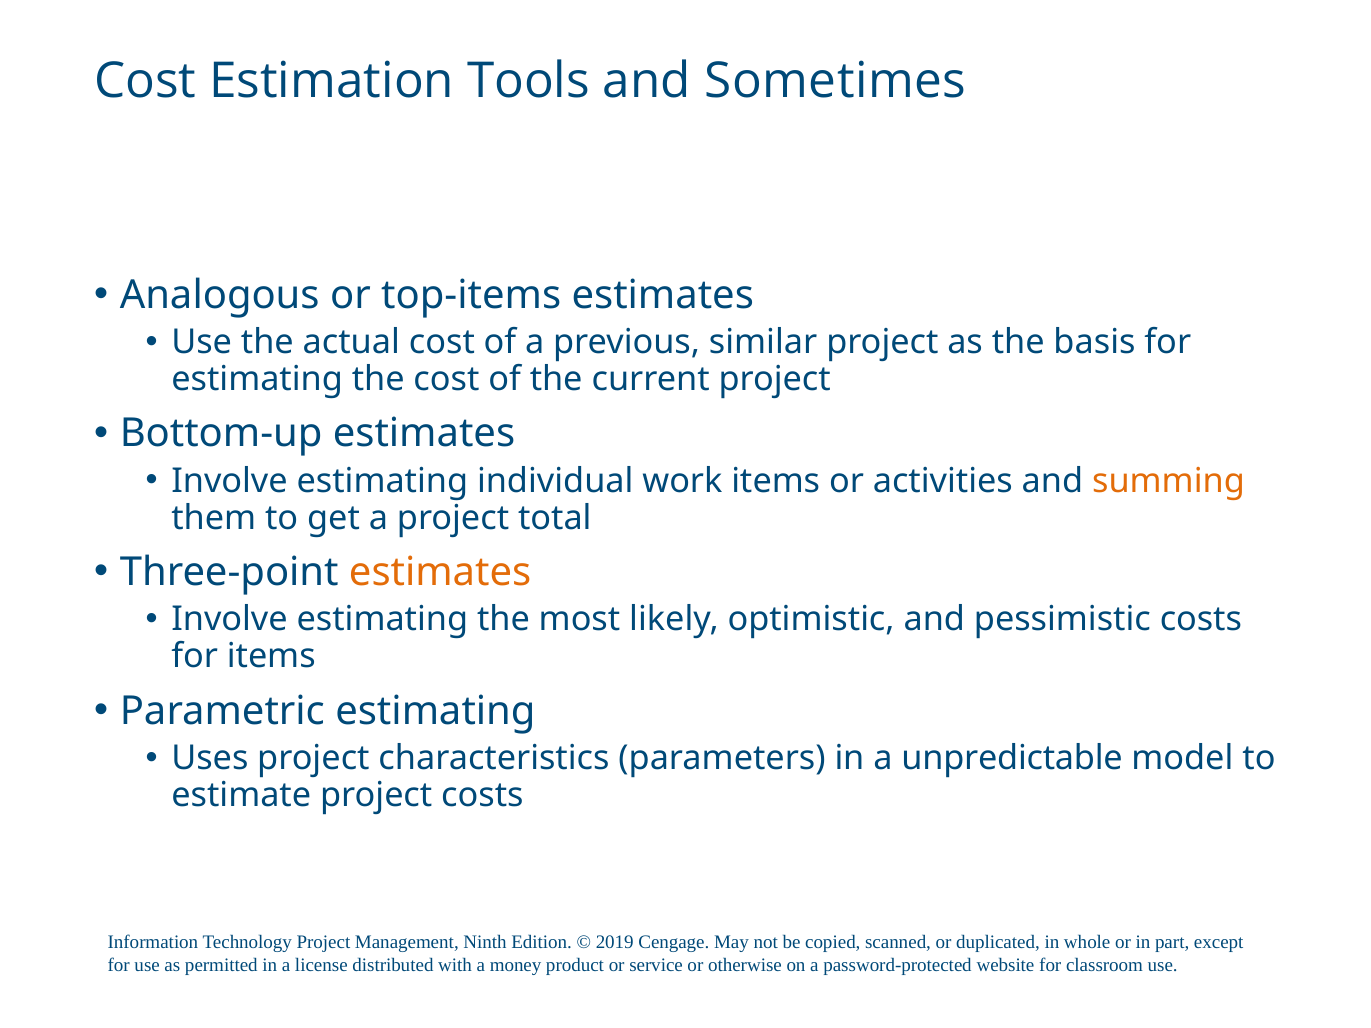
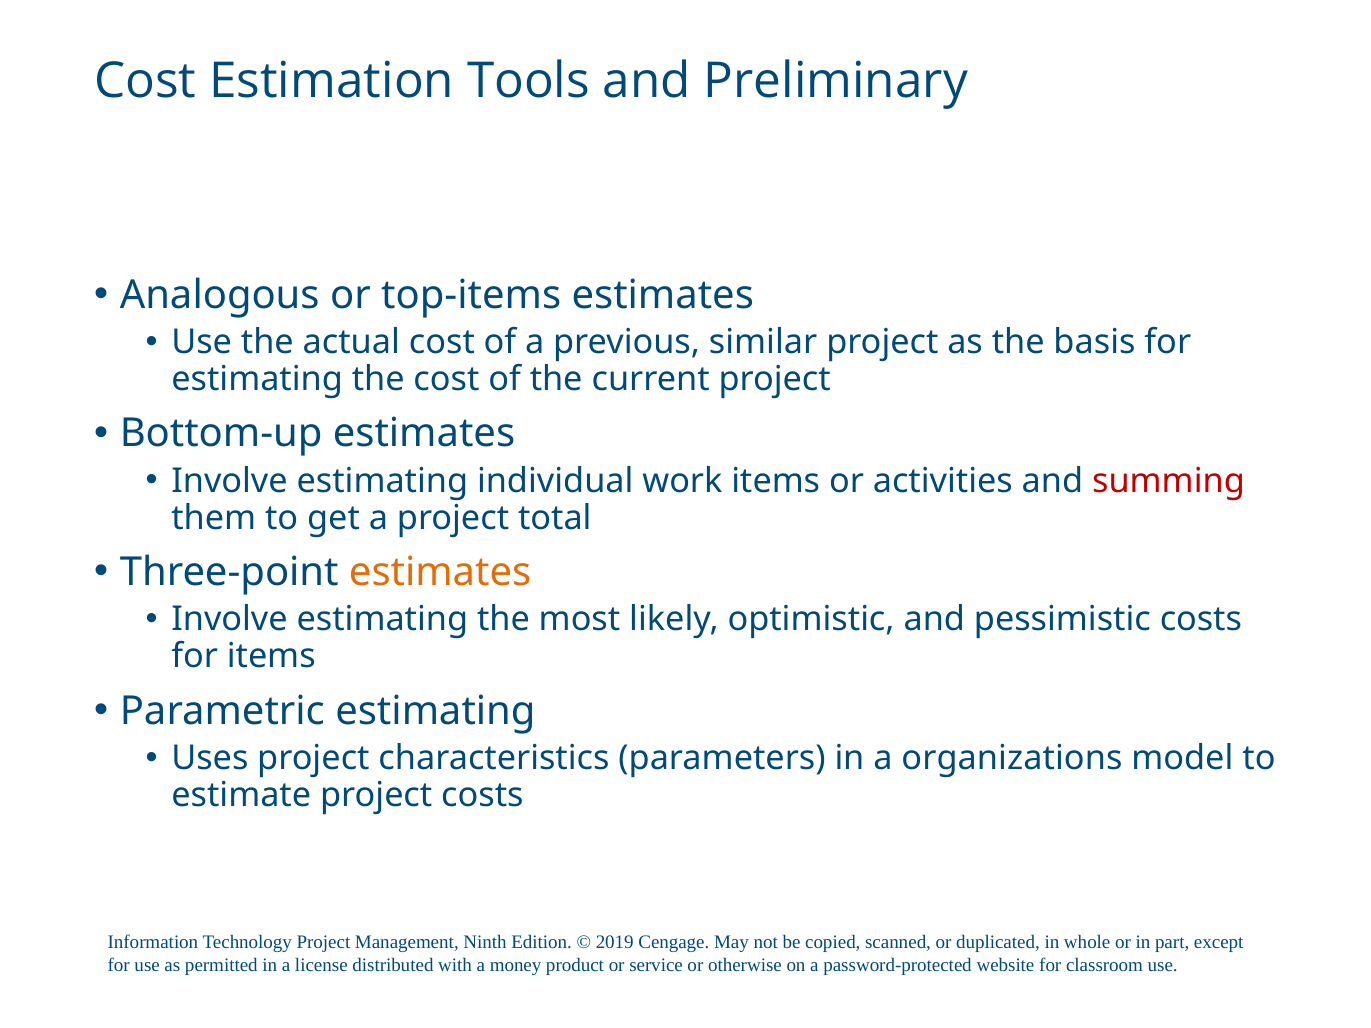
Sometimes: Sometimes -> Preliminary
summing colour: orange -> red
unpredictable: unpredictable -> organizations
